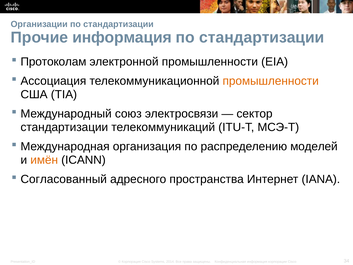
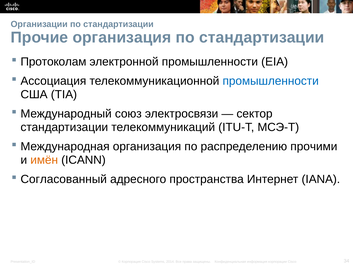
Прочие информация: информация -> организация
промышленности at (271, 81) colour: orange -> blue
моделей: моделей -> прочими
